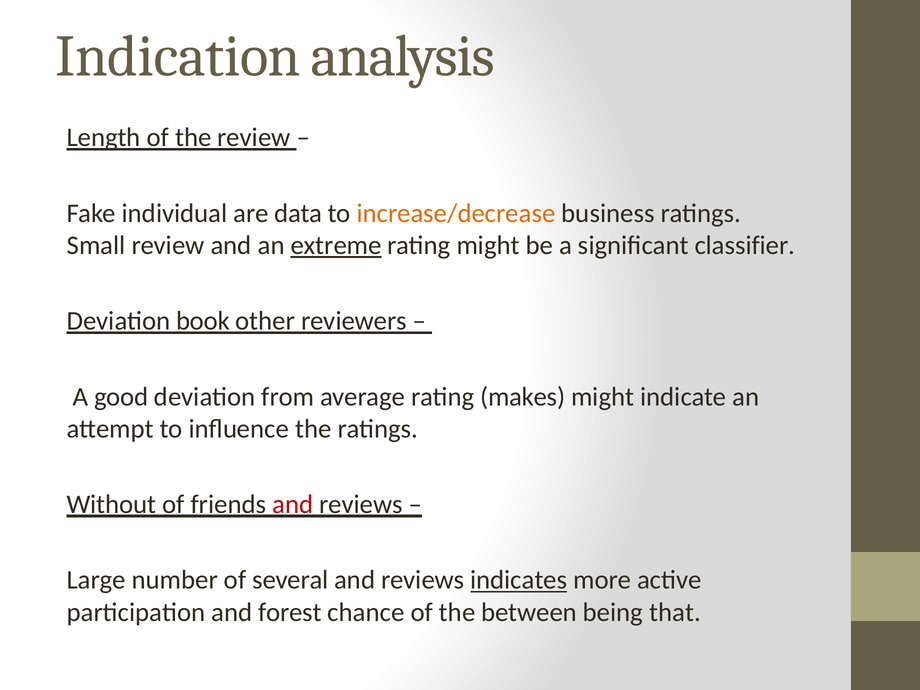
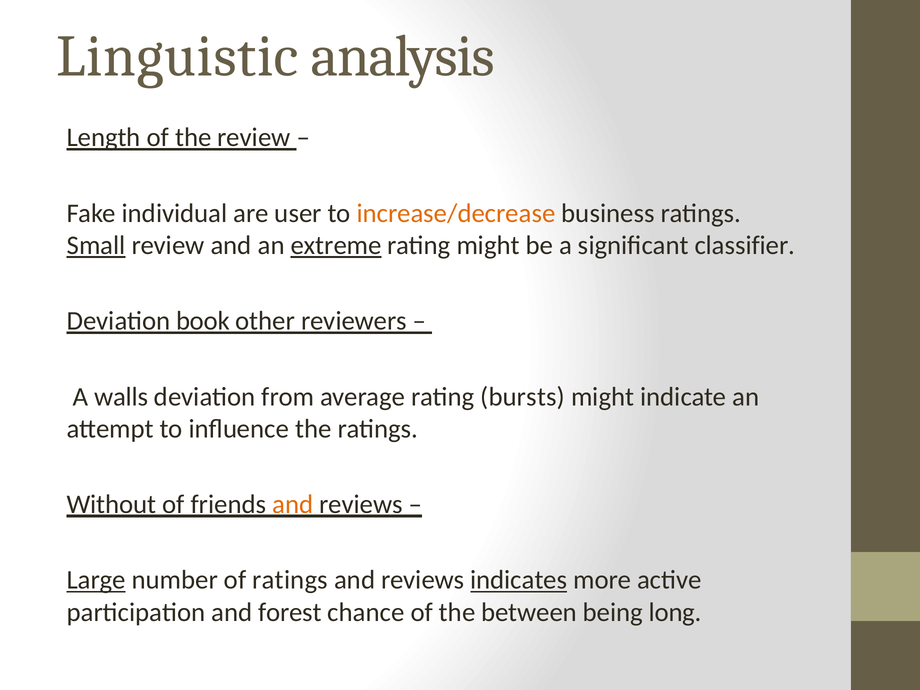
Indication: Indication -> Linguistic
data: data -> user
Small underline: none -> present
good: good -> walls
makes: makes -> bursts
and at (293, 504) colour: red -> orange
Large underline: none -> present
of several: several -> ratings
that: that -> long
